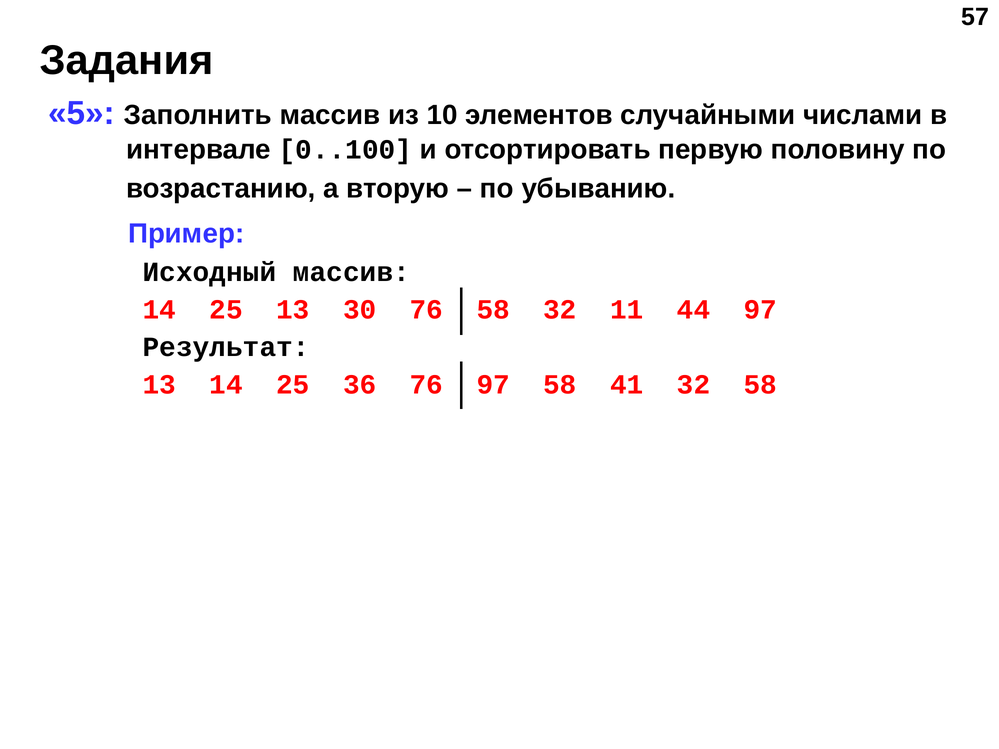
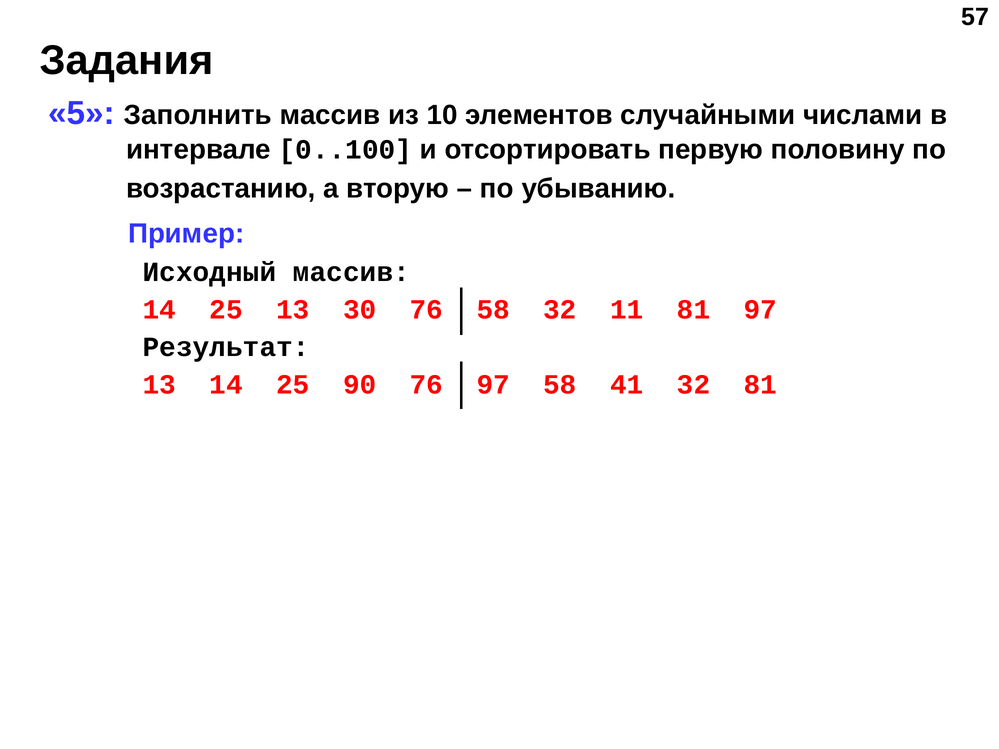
11 44: 44 -> 81
36: 36 -> 90
32 58: 58 -> 81
